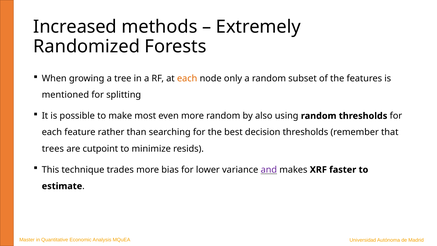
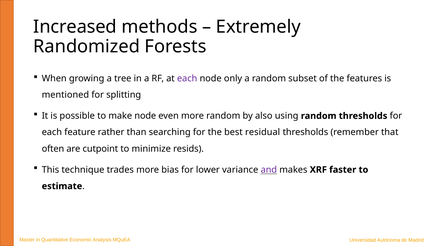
each at (187, 78) colour: orange -> purple
make most: most -> node
decision: decision -> residual
trees: trees -> often
